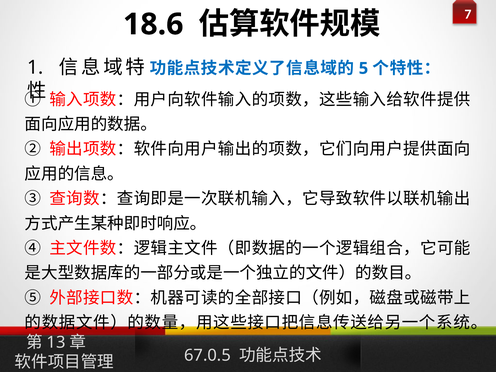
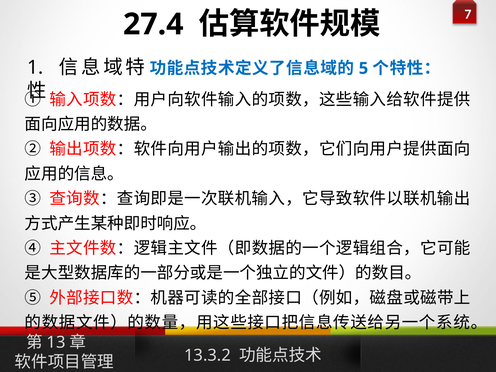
18.6: 18.6 -> 27.4
67.0.5: 67.0.5 -> 13.3.2
